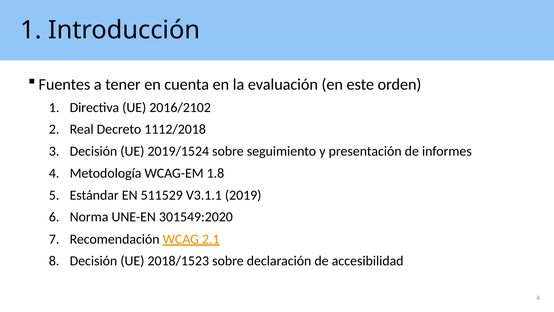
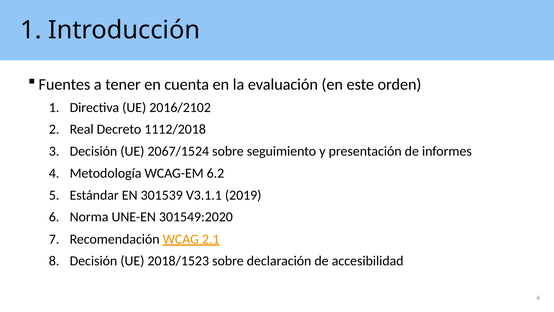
2019/1524: 2019/1524 -> 2067/1524
1.8: 1.8 -> 6.2
511529: 511529 -> 301539
